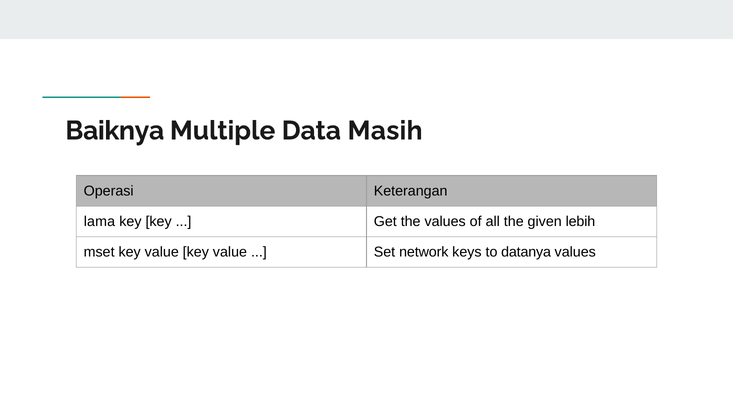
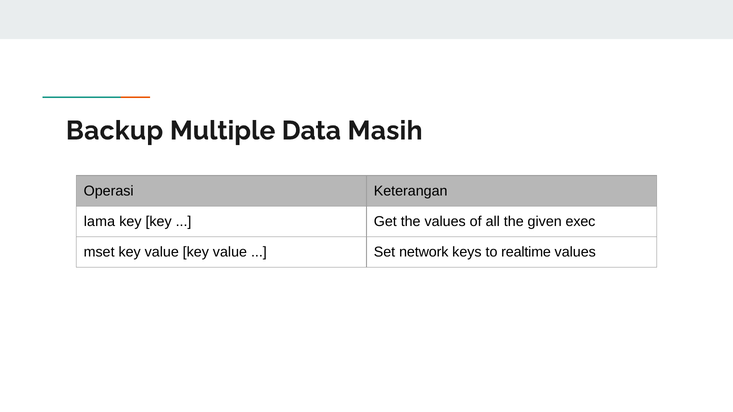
Baiknya: Baiknya -> Backup
lebih: lebih -> exec
datanya: datanya -> realtime
